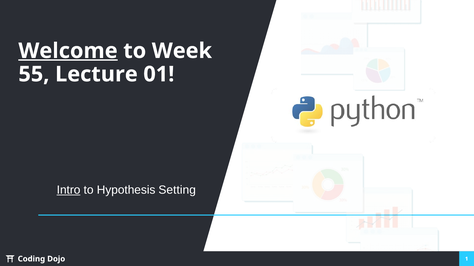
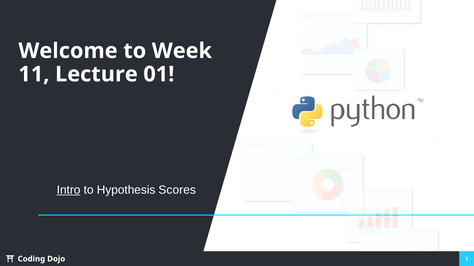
Welcome underline: present -> none
55: 55 -> 11
Setting: Setting -> Scores
